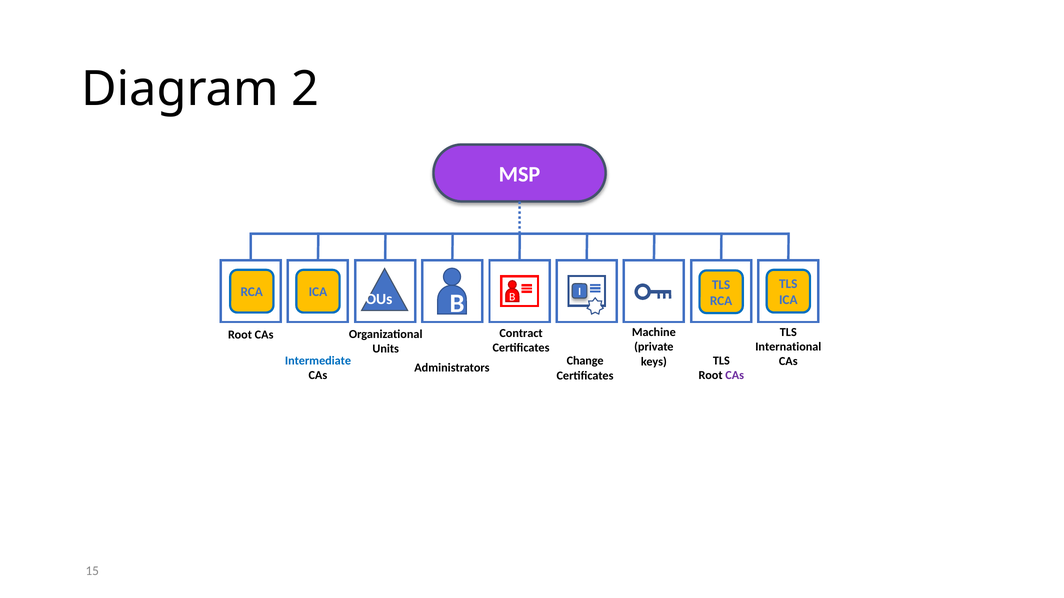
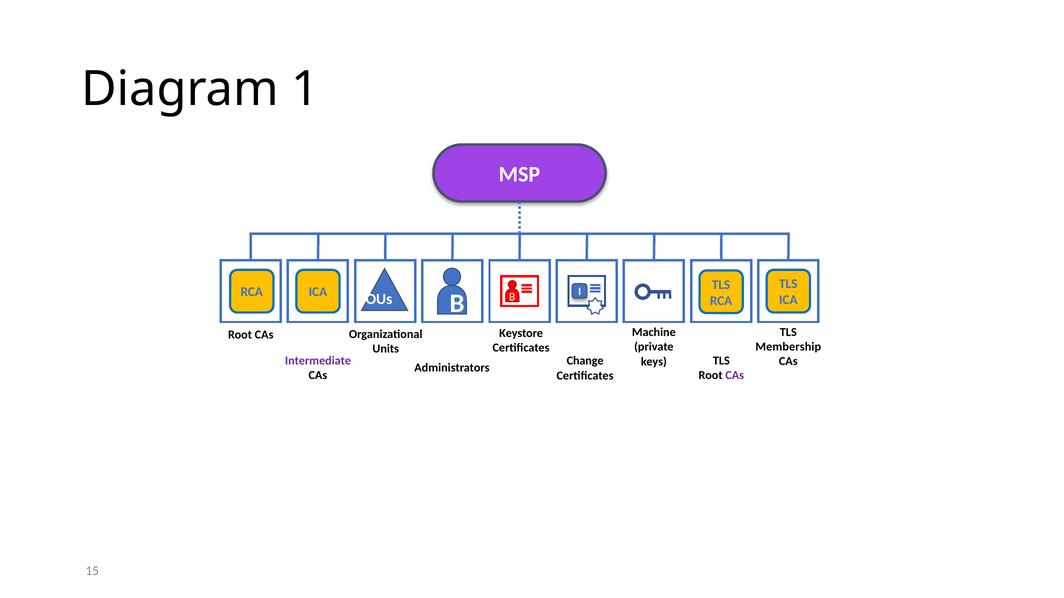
2: 2 -> 1
Contract: Contract -> Keystore
International: International -> Membership
Intermediate colour: blue -> purple
